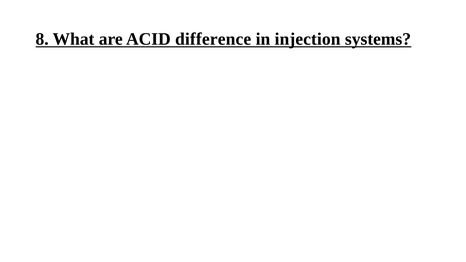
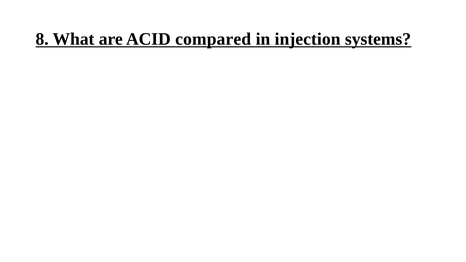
difference: difference -> compared
